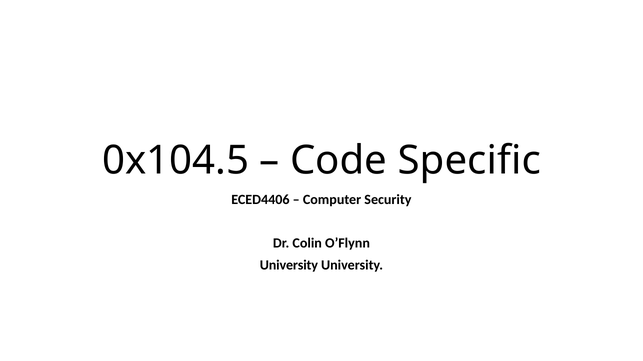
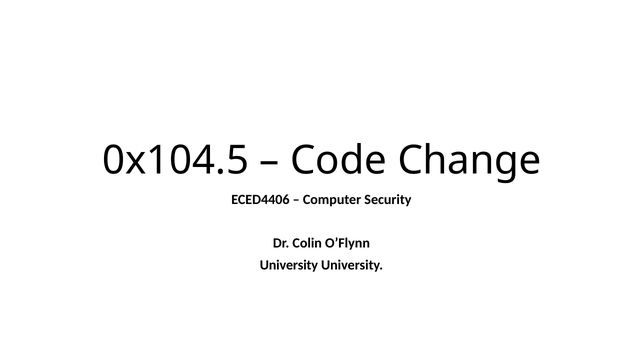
Specific: Specific -> Change
